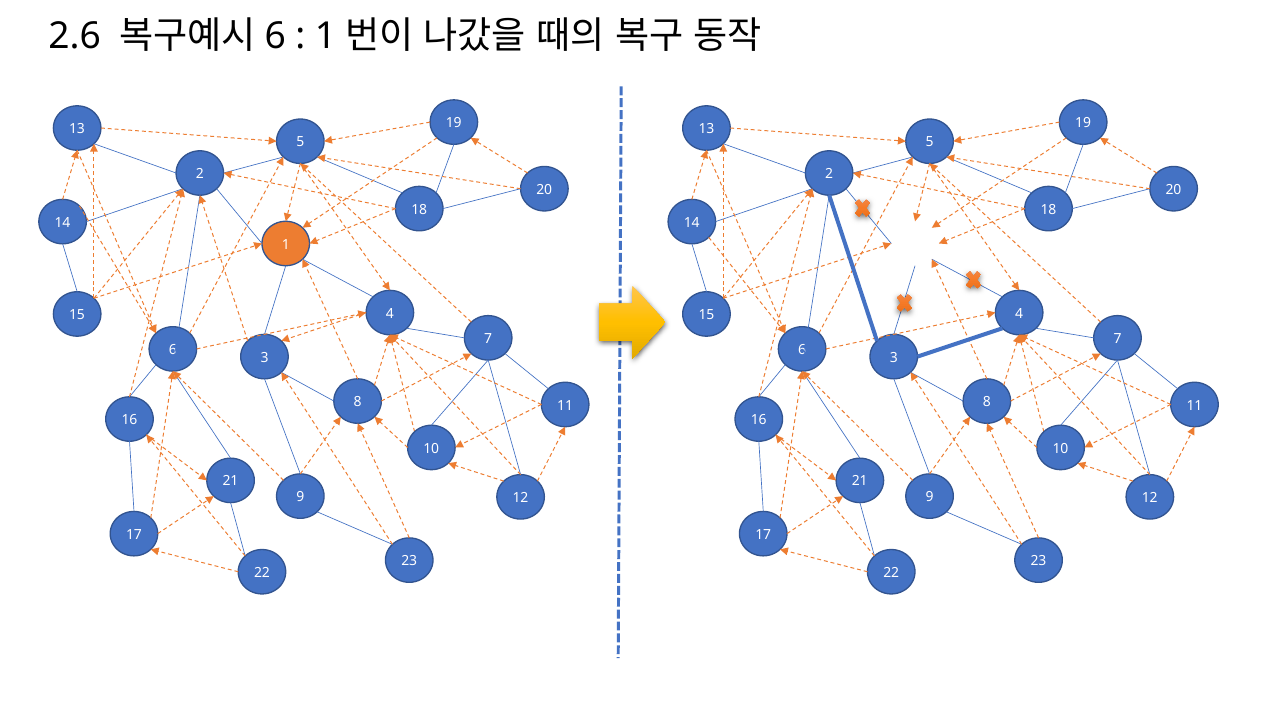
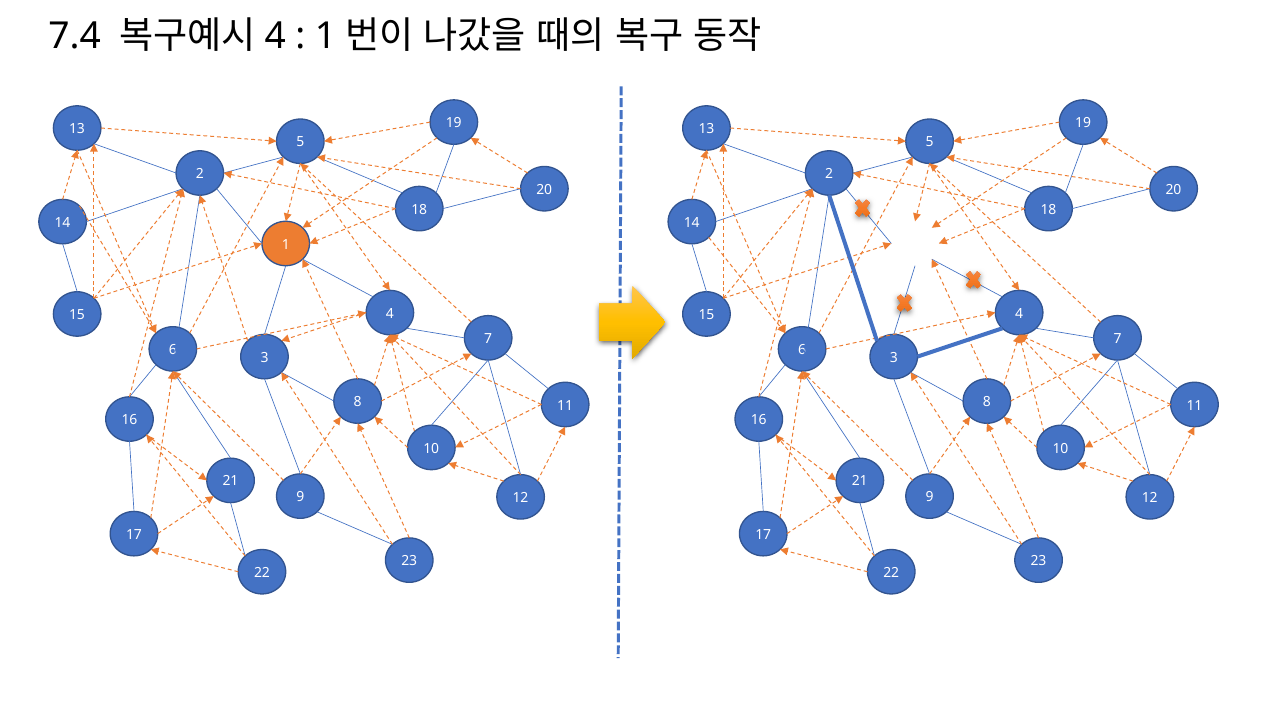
2.6: 2.6 -> 7.4
6 at (275, 36): 6 -> 4
